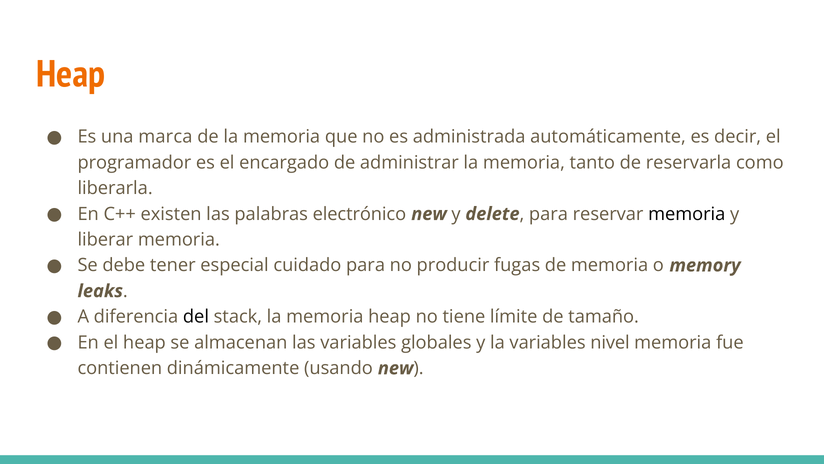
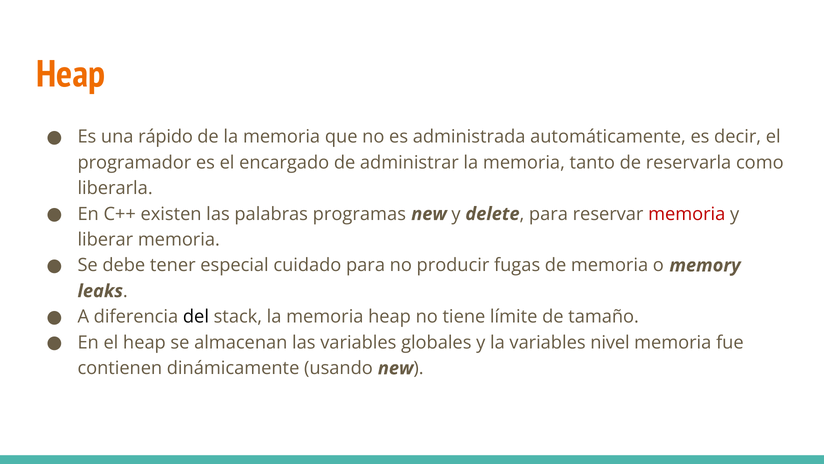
marca: marca -> rápido
electrónico: electrónico -> programas
memoria at (687, 214) colour: black -> red
